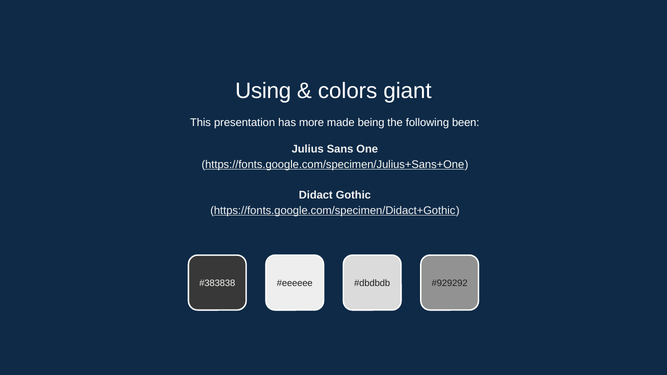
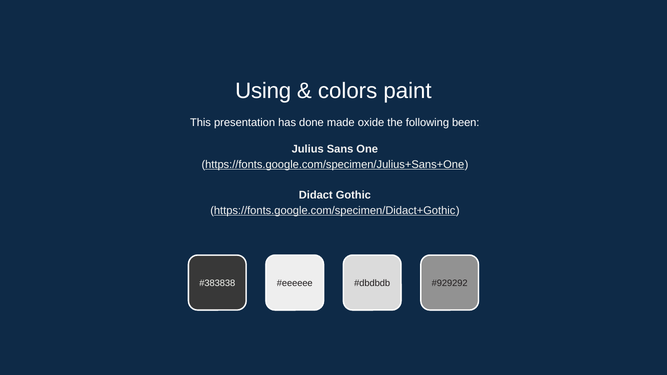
giant: giant -> paint
more: more -> done
being: being -> oxide
